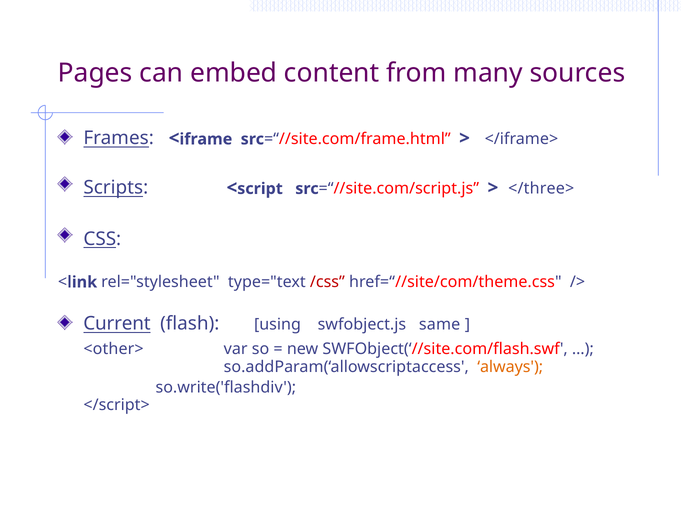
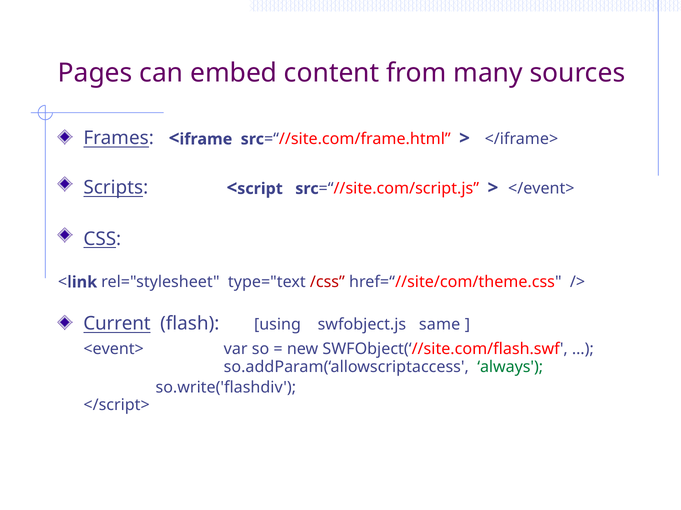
</three>: </three> -> </event>
<other>: <other> -> <event>
always colour: orange -> green
